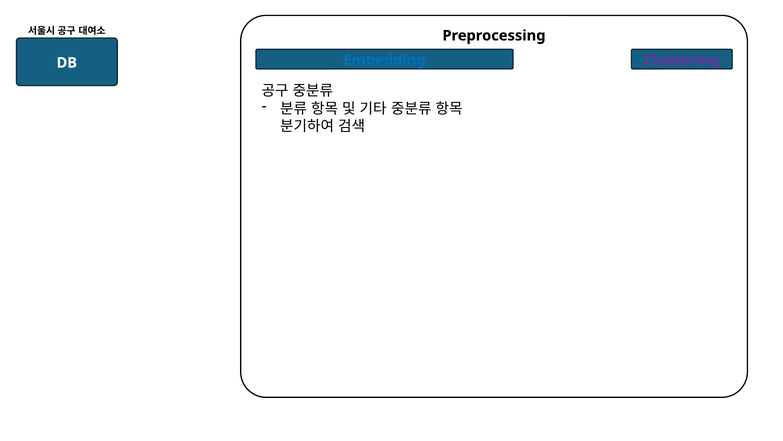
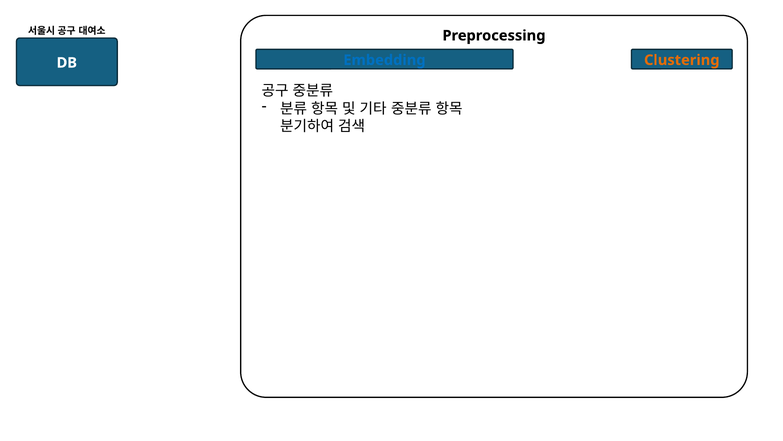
Clustering colour: purple -> orange
